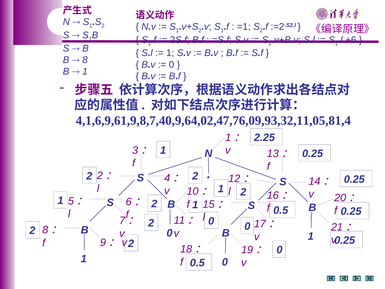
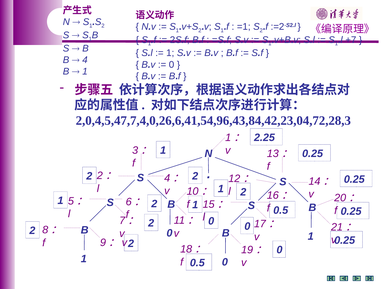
+6: +6 -> +7
8: 8 -> 4
4,1,6,9,61,9,8,7,40,9,64,02,47,76,09,93,32,11,05,81,4: 4,1,6,9,61,9,8,7,40,9,64,02,47,76,09,93,32,11,05,81,4 -> 2,0,4,5,47,7,4,0,26,6,41,54,96,43,84,42,23,04,72,28,3
